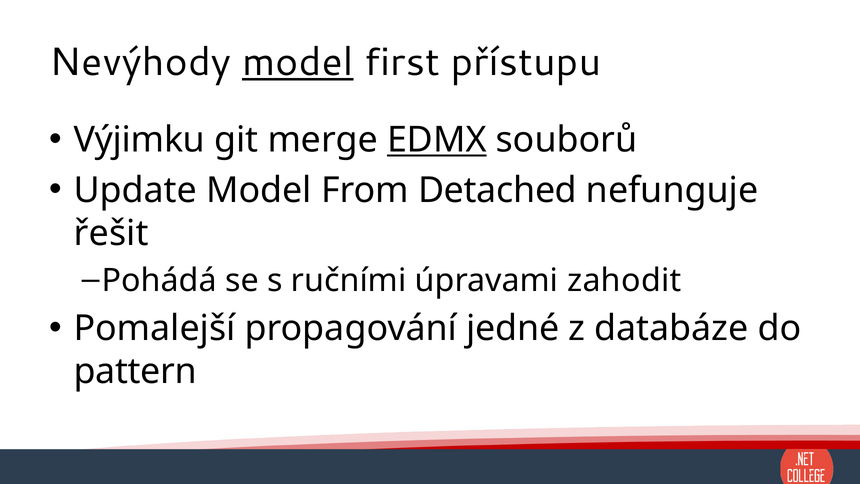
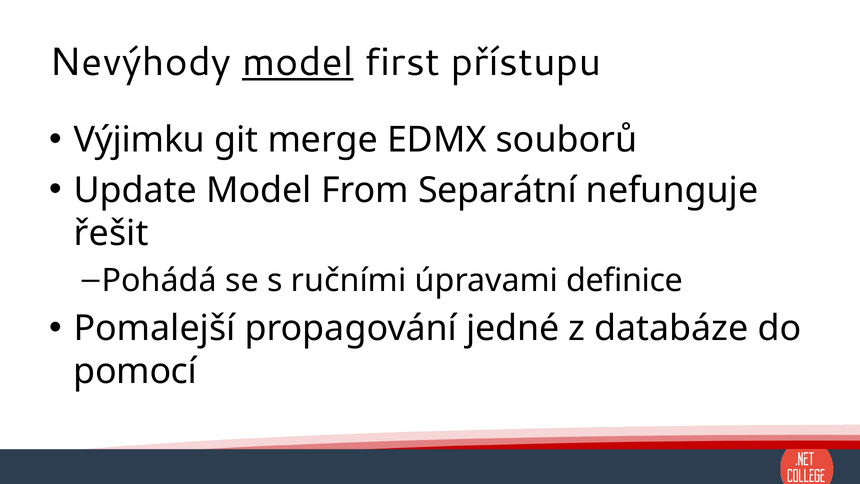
EDMX underline: present -> none
Detached: Detached -> Separátní
zahodit: zahodit -> definice
pattern: pattern -> pomocí
